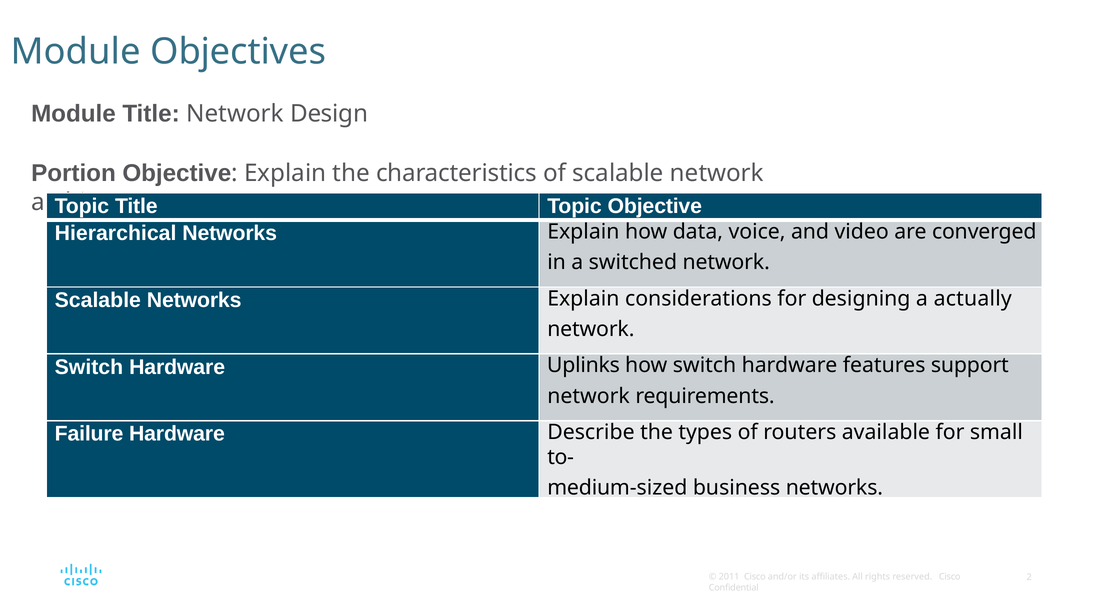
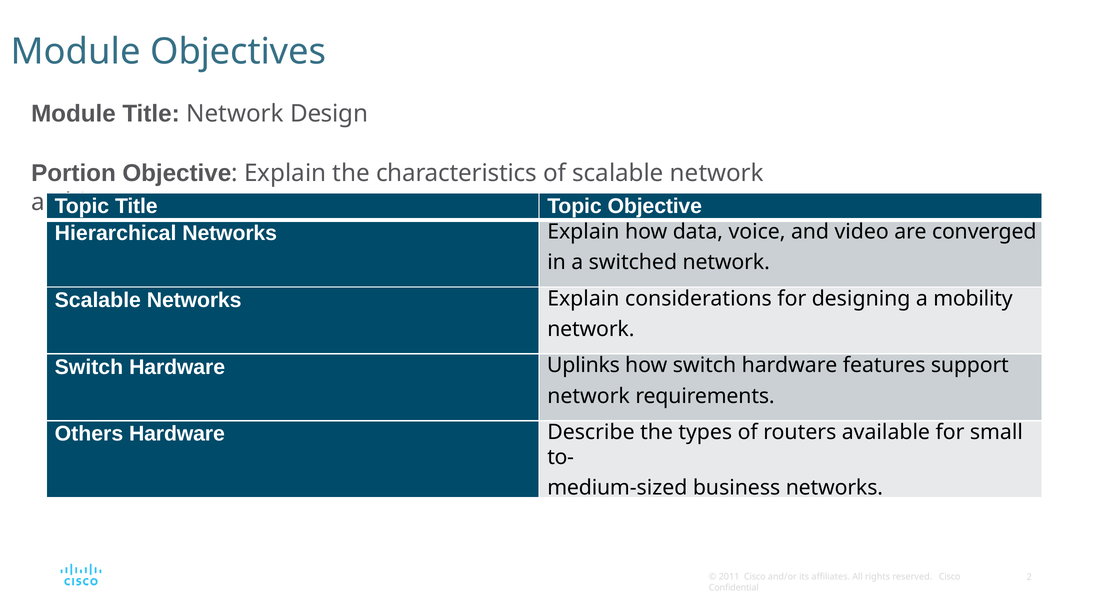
actually: actually -> mobility
Failure: Failure -> Others
